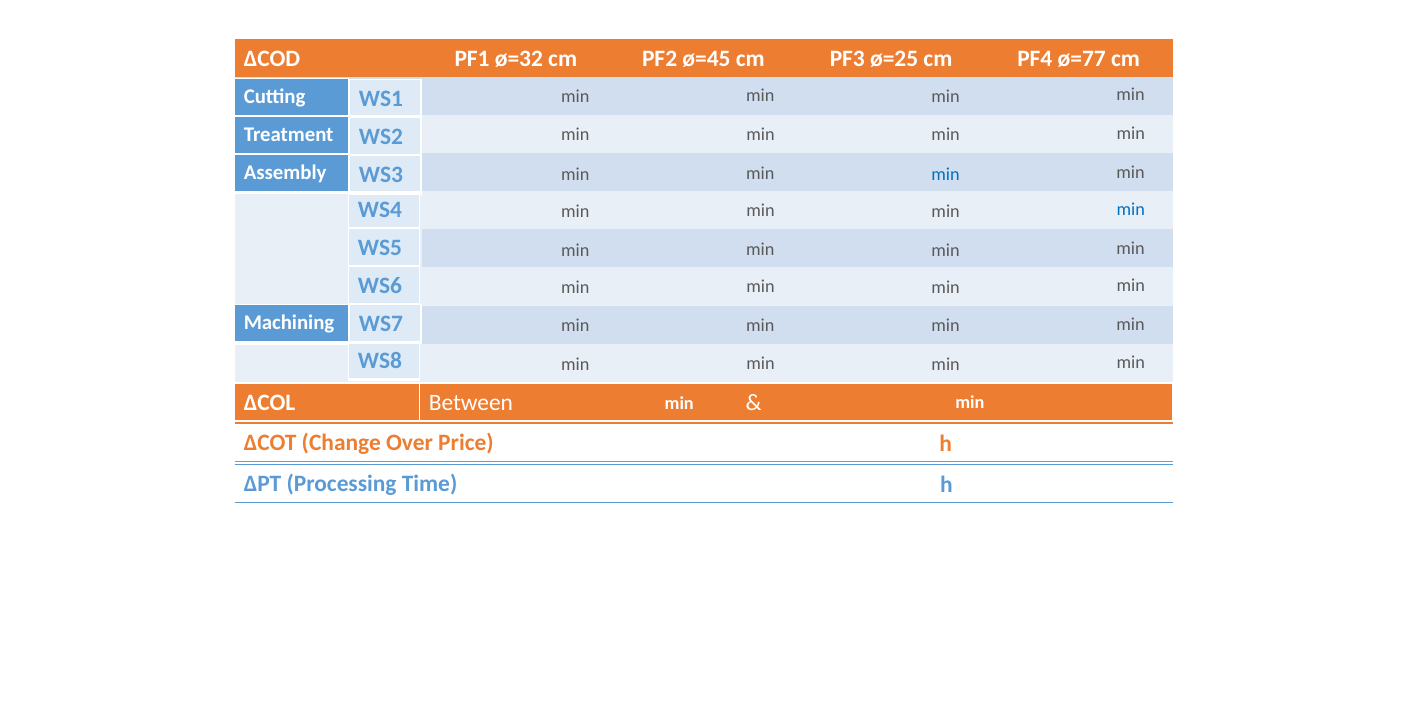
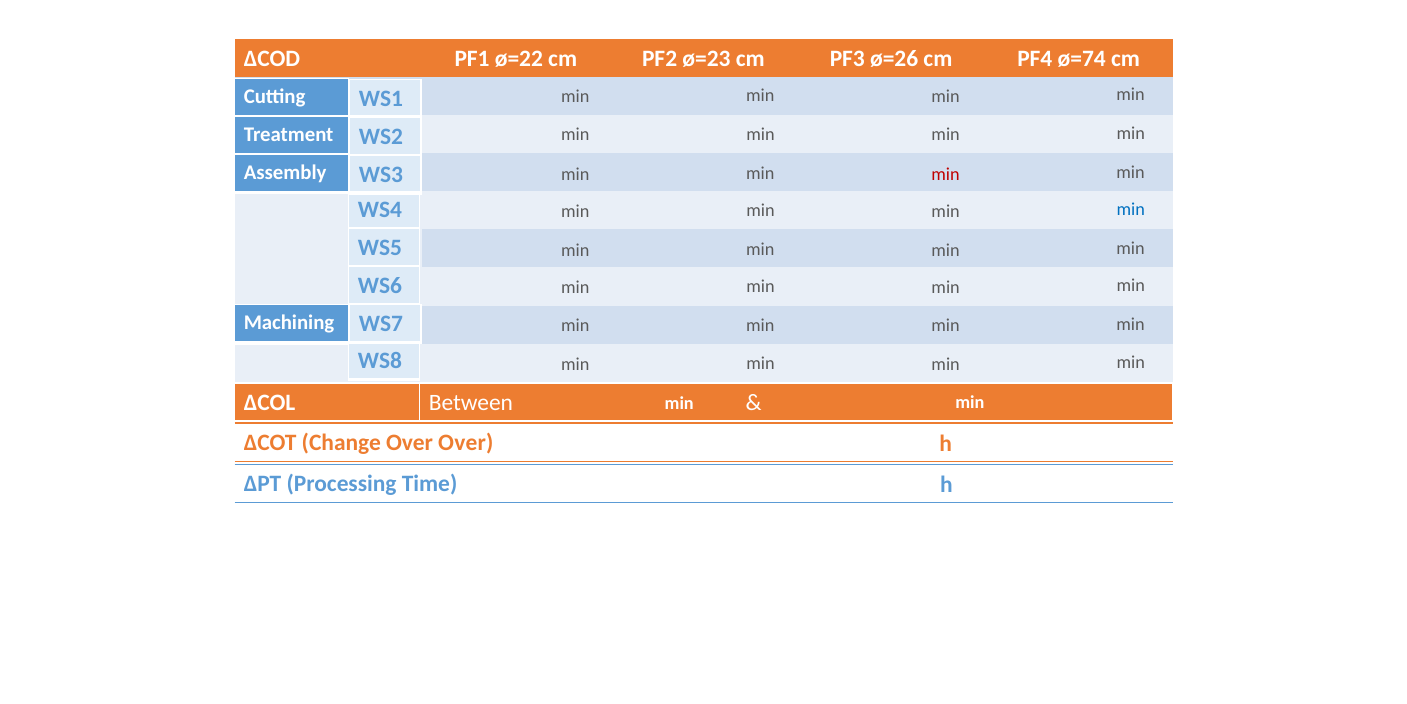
ø=32: ø=32 -> ø=22
ø=45: ø=45 -> ø=23
ø=25: ø=25 -> ø=26
ø=77: ø=77 -> ø=74
min at (945, 175) colour: blue -> red
Over Price: Price -> Over
